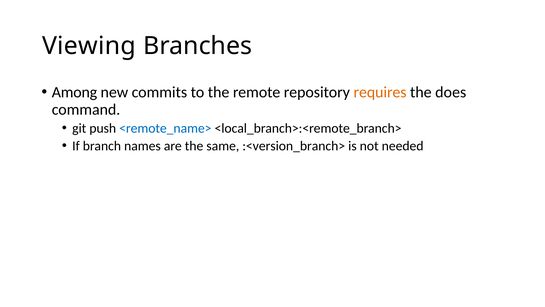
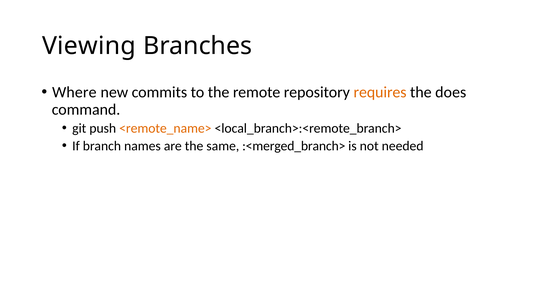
Among: Among -> Where
<remote_name> colour: blue -> orange
:<version_branch>: :<version_branch> -> :<merged_branch>
